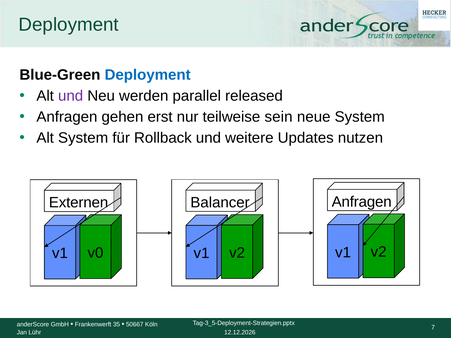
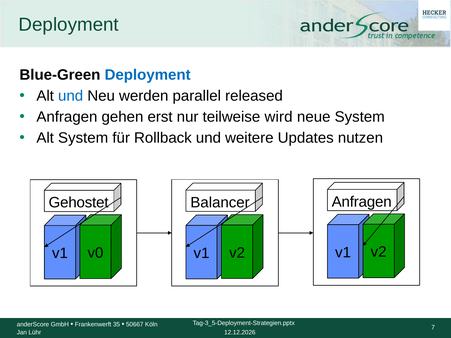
und at (71, 96) colour: purple -> blue
sein: sein -> wird
Externen: Externen -> Gehostet
